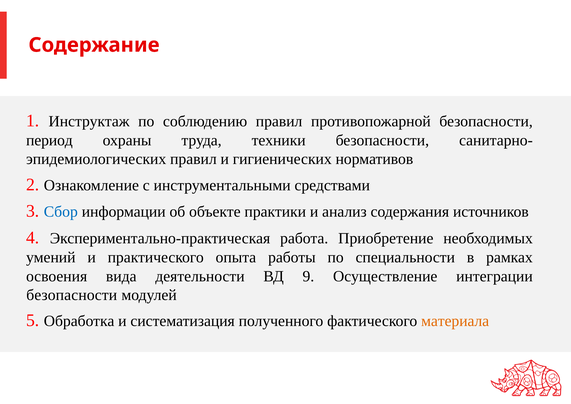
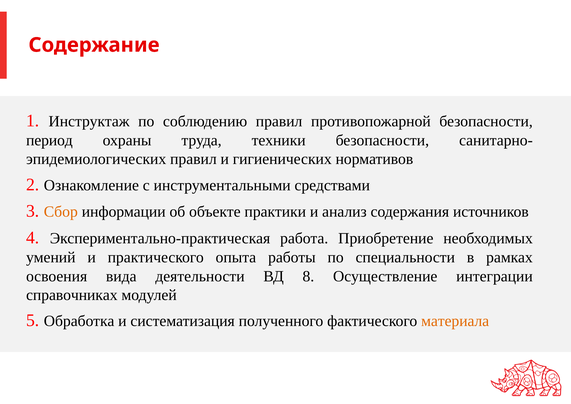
Сбор colour: blue -> orange
9: 9 -> 8
безопасности at (72, 295): безопасности -> справочниках
